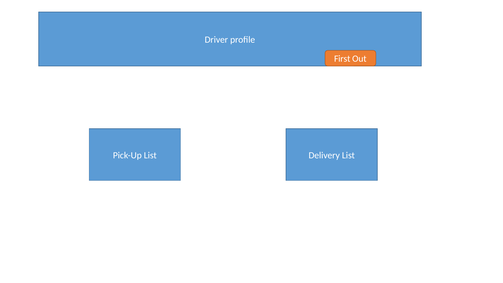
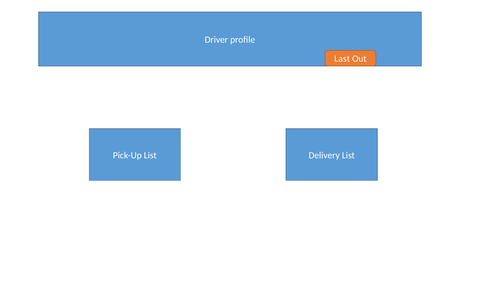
First: First -> Last
